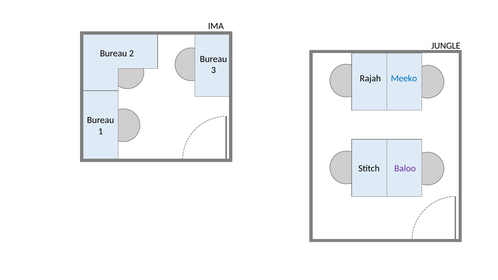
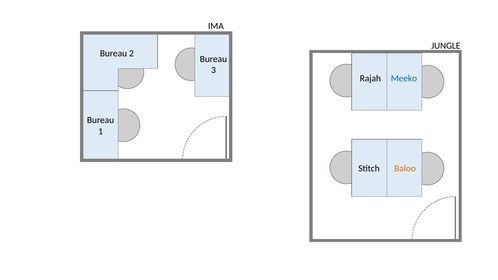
Baloo colour: purple -> orange
